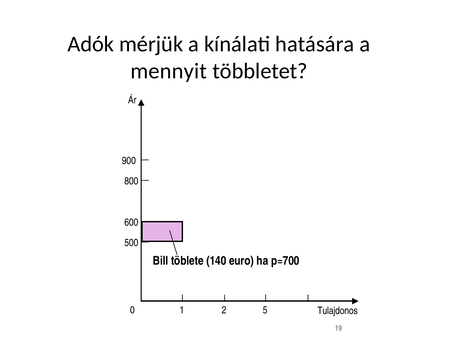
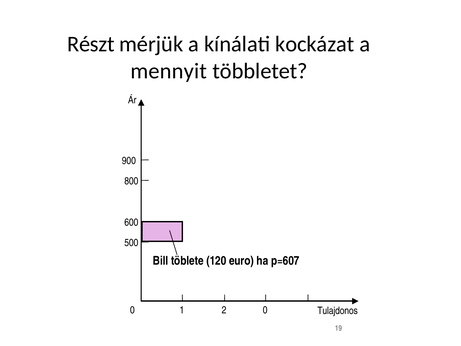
Adók: Adók -> Részt
hatására: hatására -> kockázat
140: 140 -> 120
p=700: p=700 -> p=607
2 5: 5 -> 0
